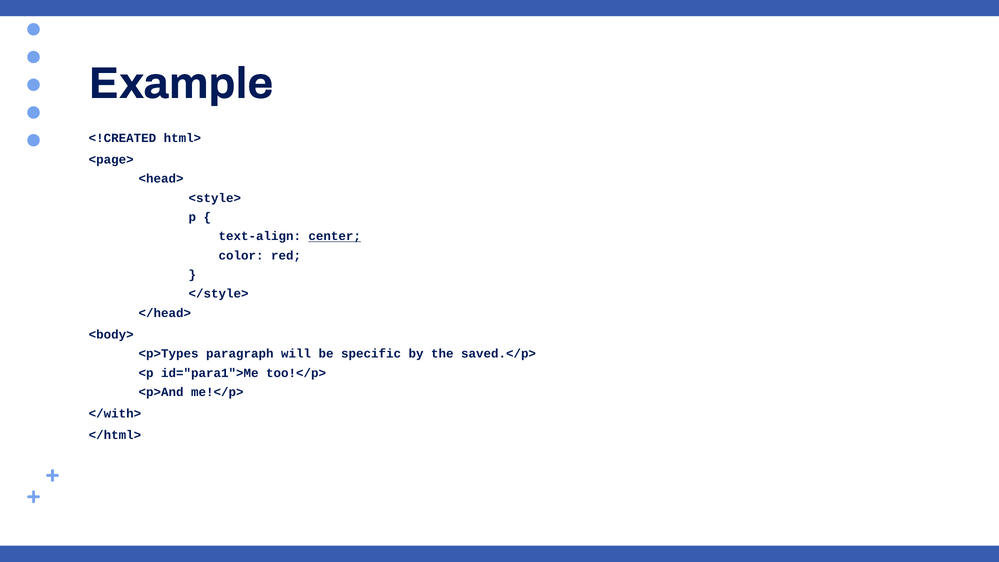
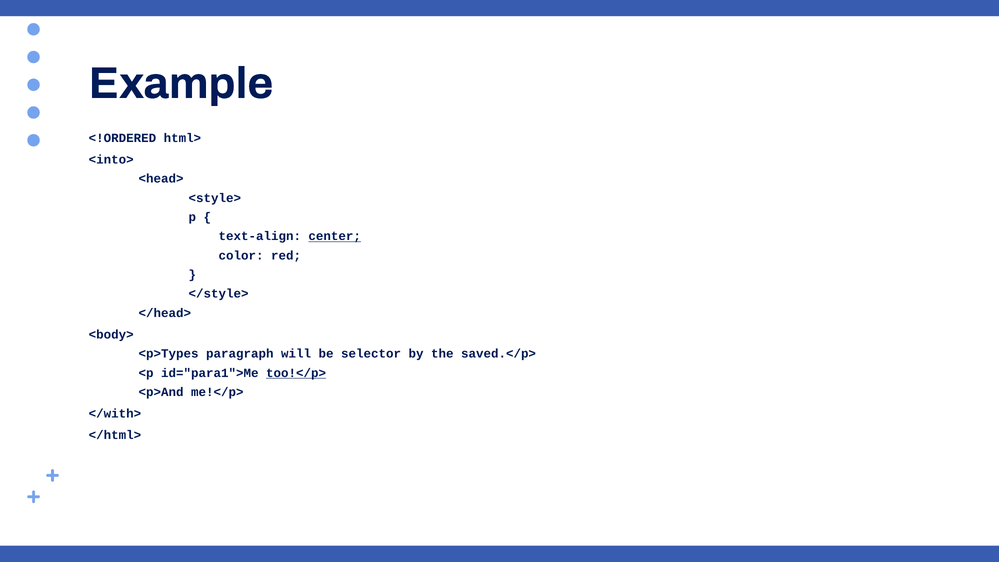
<!CREATED: <!CREATED -> <!ORDERED
<page>: <page> -> <into>
specific: specific -> selector
too!</p> underline: none -> present
